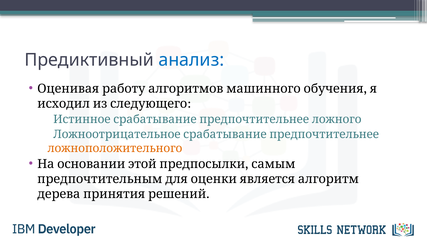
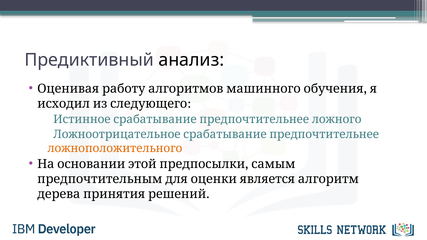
анализ colour: blue -> black
